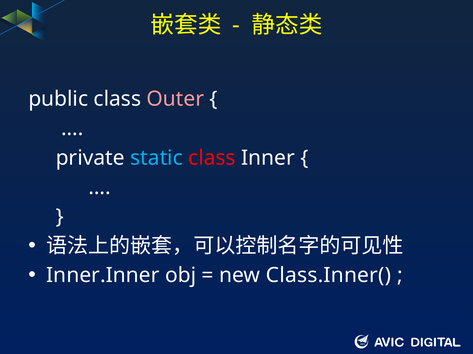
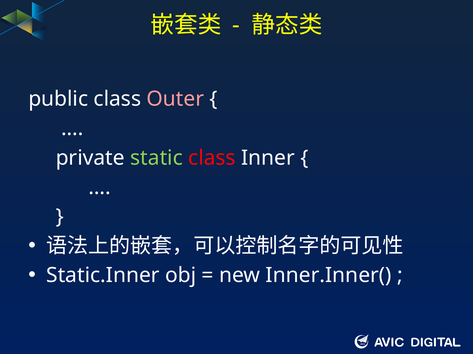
static colour: light blue -> light green
Inner.Inner: Inner.Inner -> Static.Inner
Class.Inner(: Class.Inner( -> Inner.Inner(
